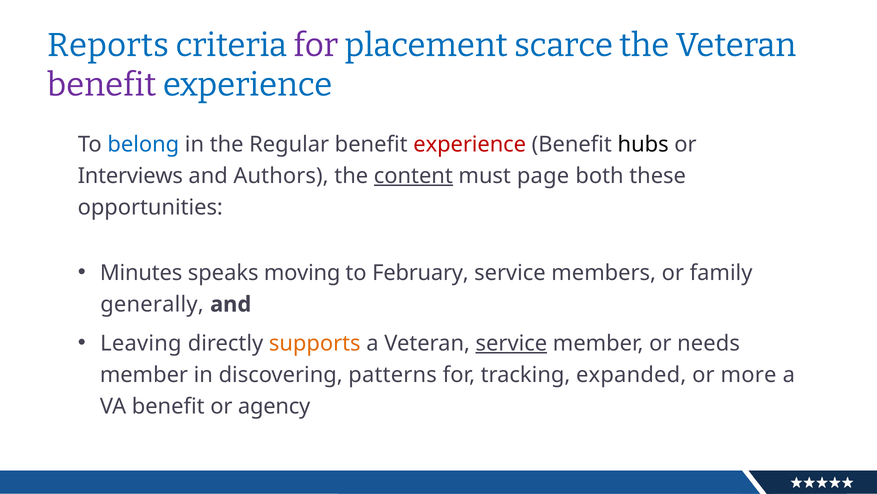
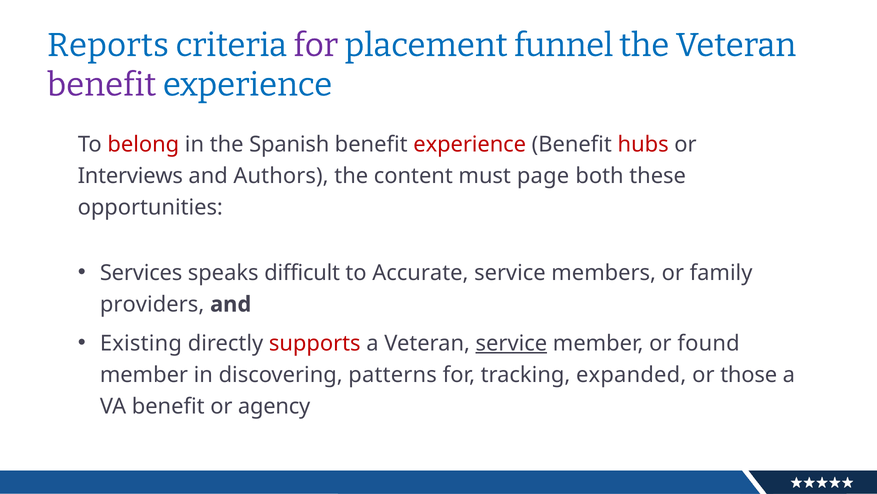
scarce: scarce -> funnel
belong colour: blue -> red
Regular: Regular -> Spanish
hubs colour: black -> red
content underline: present -> none
Minutes: Minutes -> Services
moving: moving -> difficult
February: February -> Accurate
generally: generally -> providers
Leaving: Leaving -> Existing
supports colour: orange -> red
needs: needs -> found
more: more -> those
